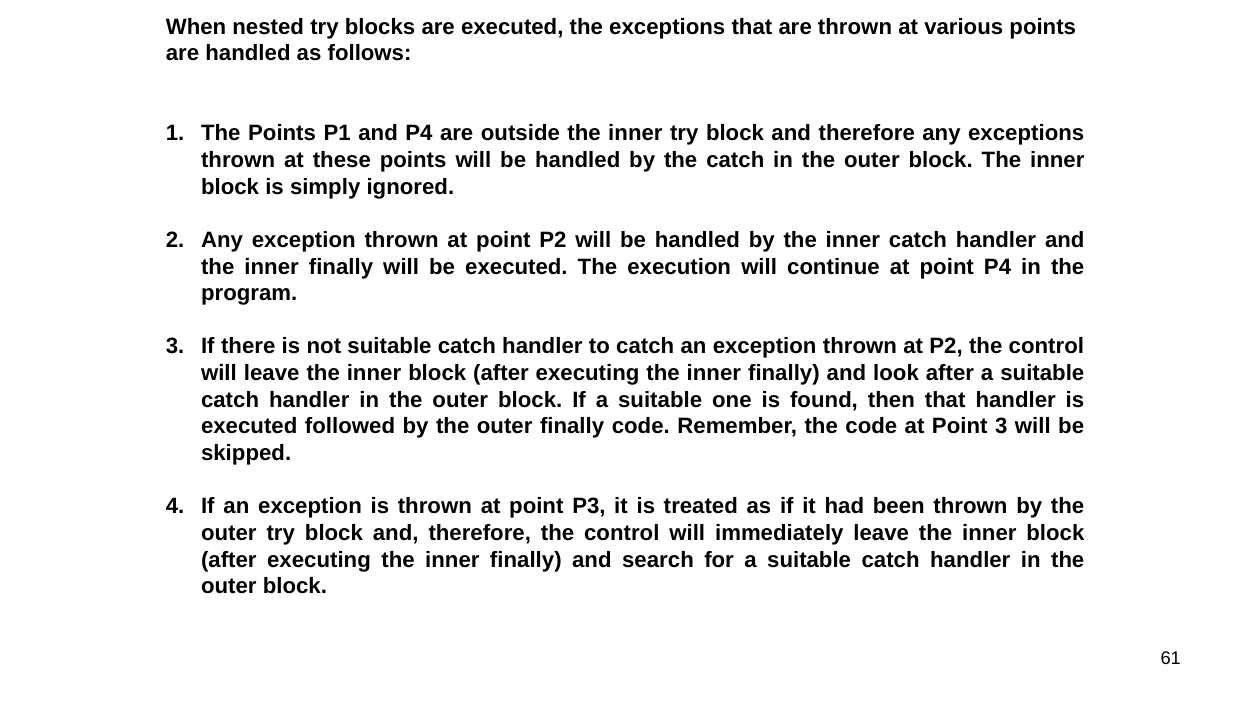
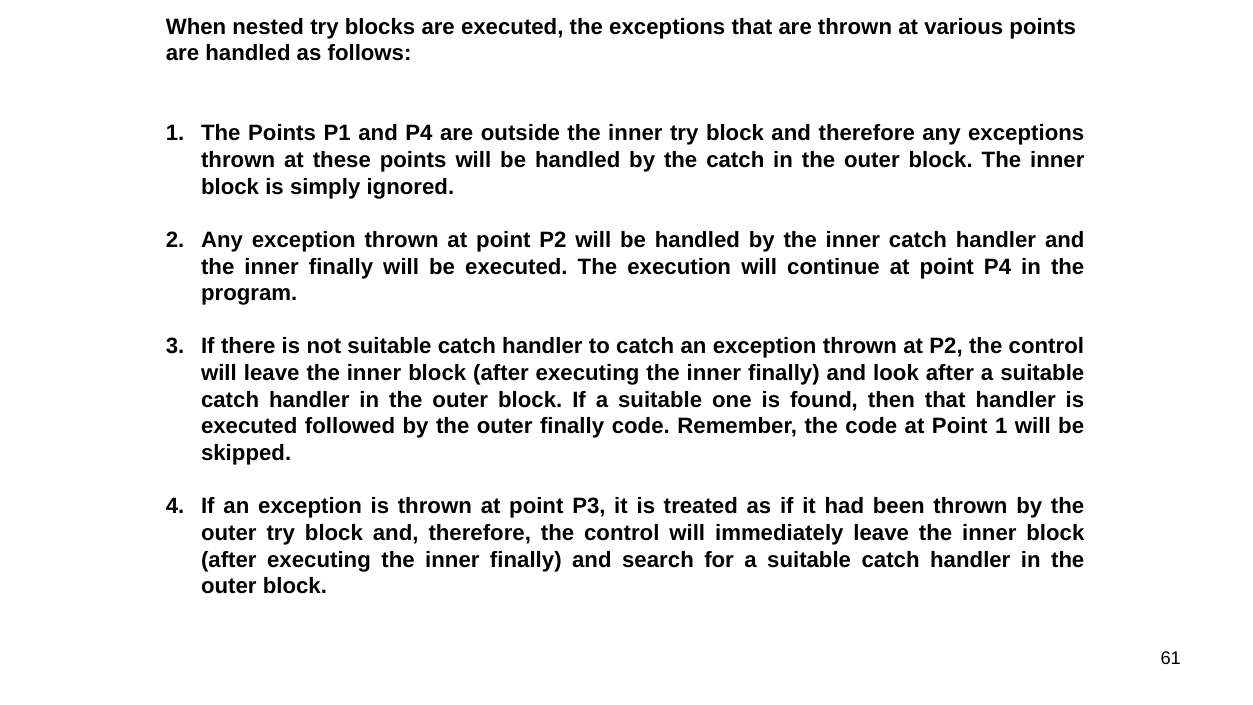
Point 3: 3 -> 1
